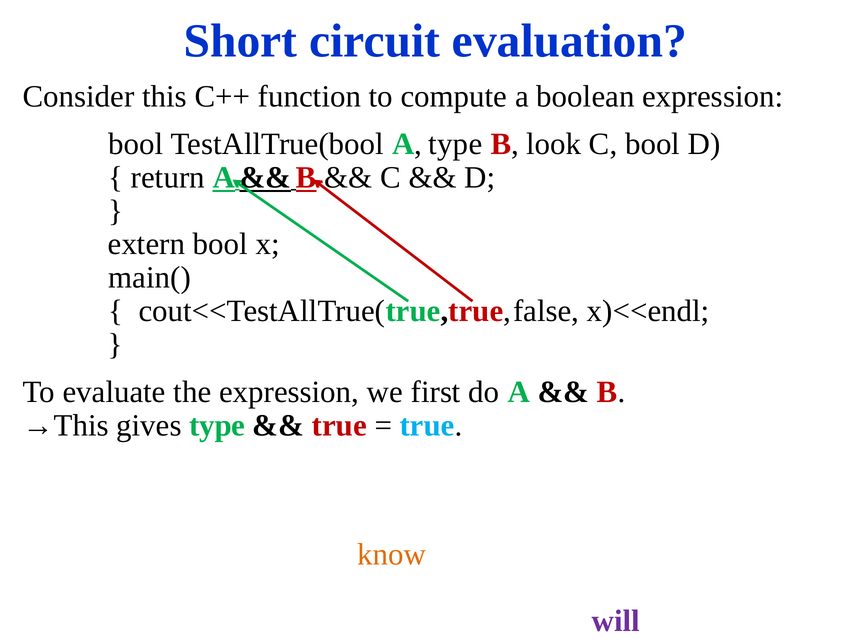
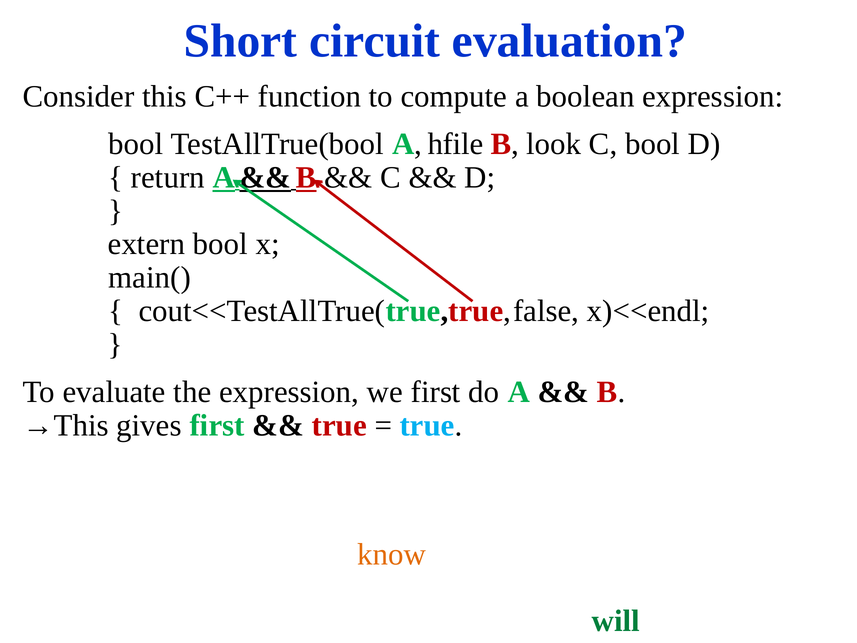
A type: type -> hfile
gives type: type -> first
will colour: purple -> green
